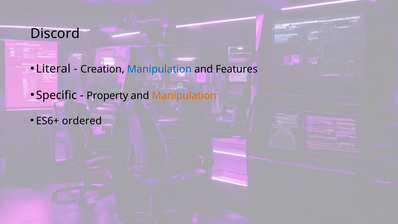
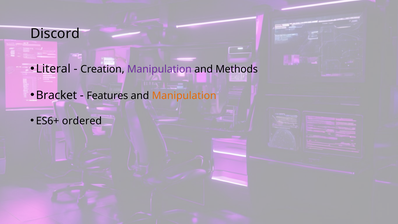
Manipulation at (159, 69) colour: blue -> purple
Features: Features -> Methods
Specific: Specific -> Bracket
Property: Property -> Features
